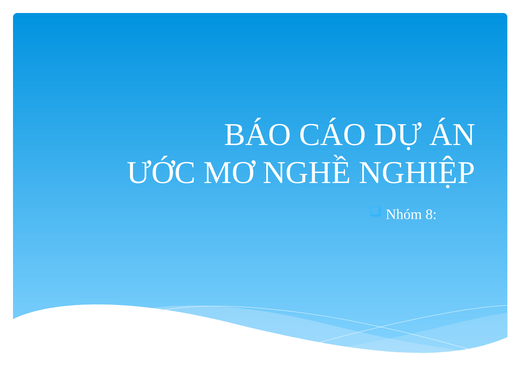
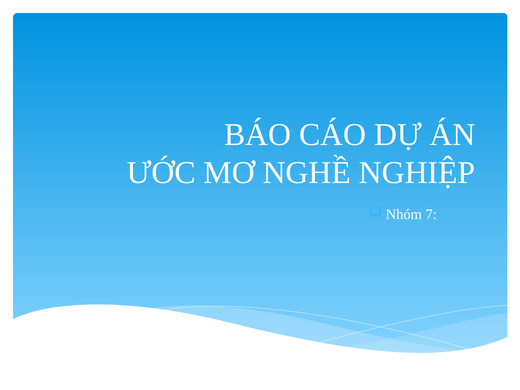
8: 8 -> 7
